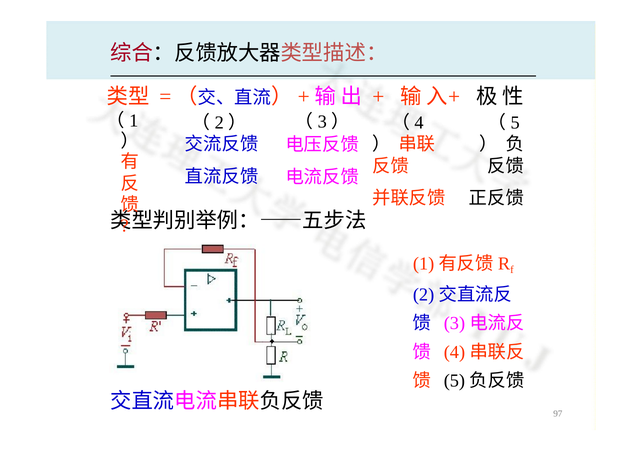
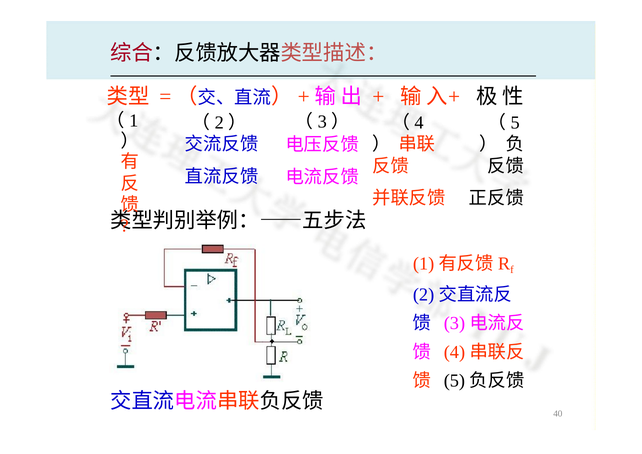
97: 97 -> 40
